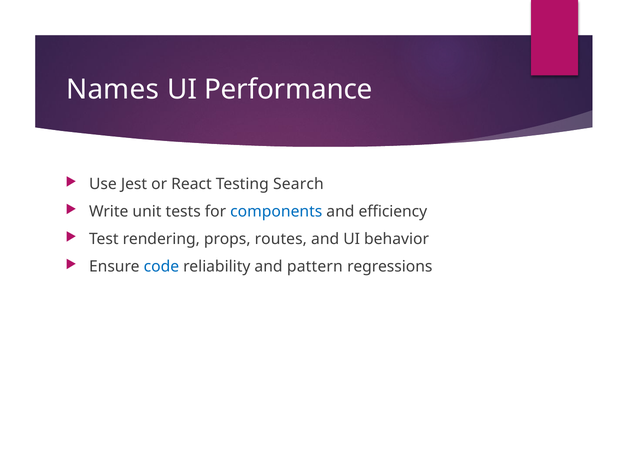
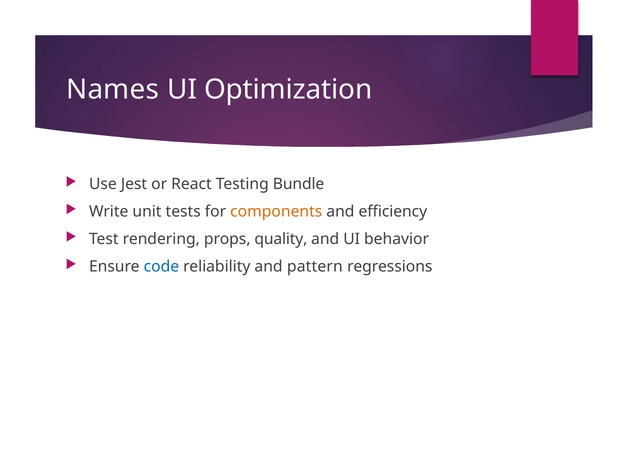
Performance: Performance -> Optimization
Search: Search -> Bundle
components colour: blue -> orange
routes: routes -> quality
